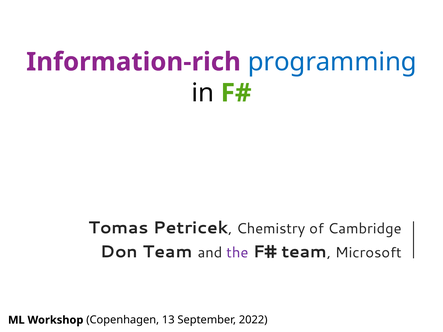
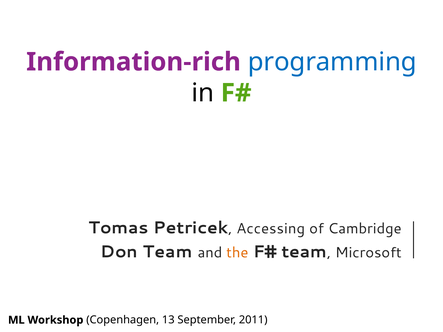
Chemistry: Chemistry -> Accessing
the colour: purple -> orange
2022: 2022 -> 2011
